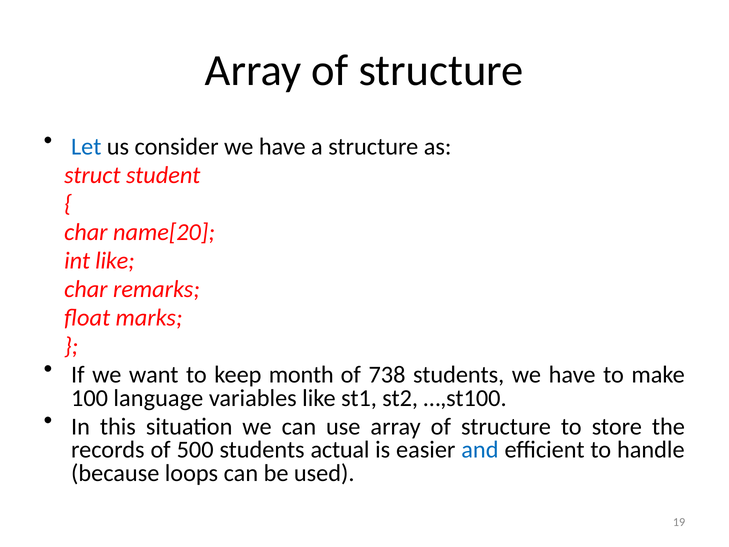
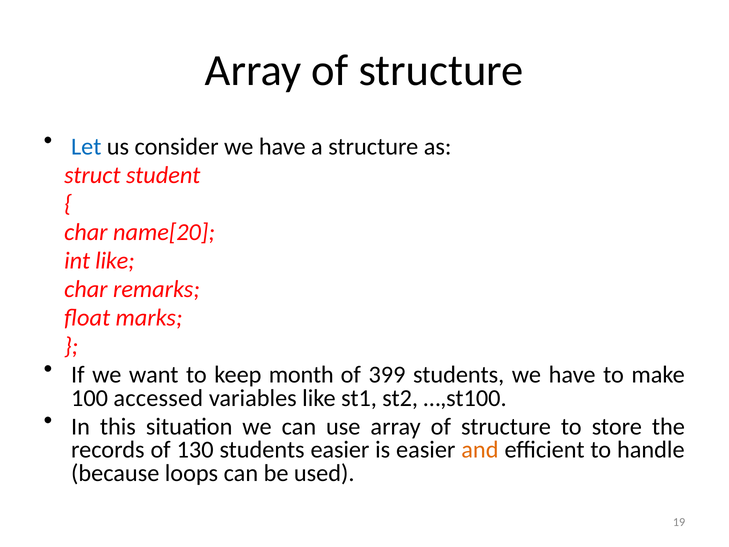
738: 738 -> 399
language: language -> accessed
500: 500 -> 130
students actual: actual -> easier
and colour: blue -> orange
